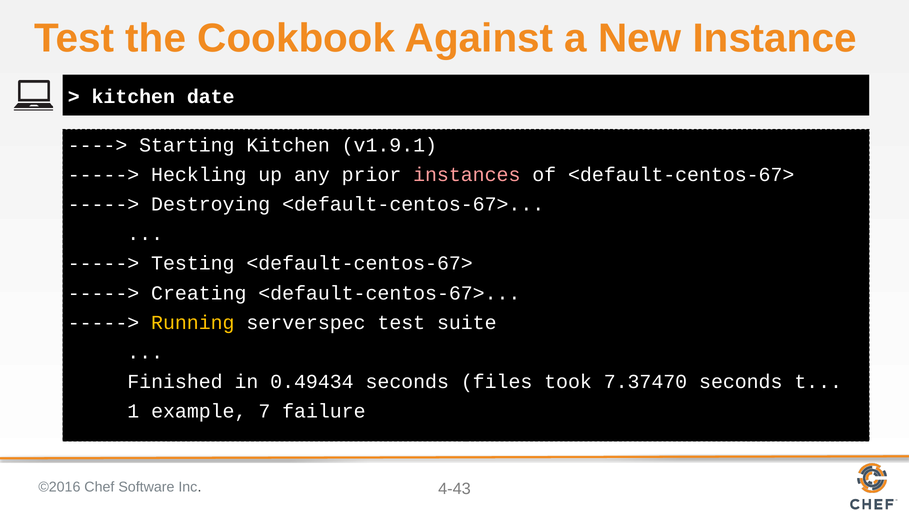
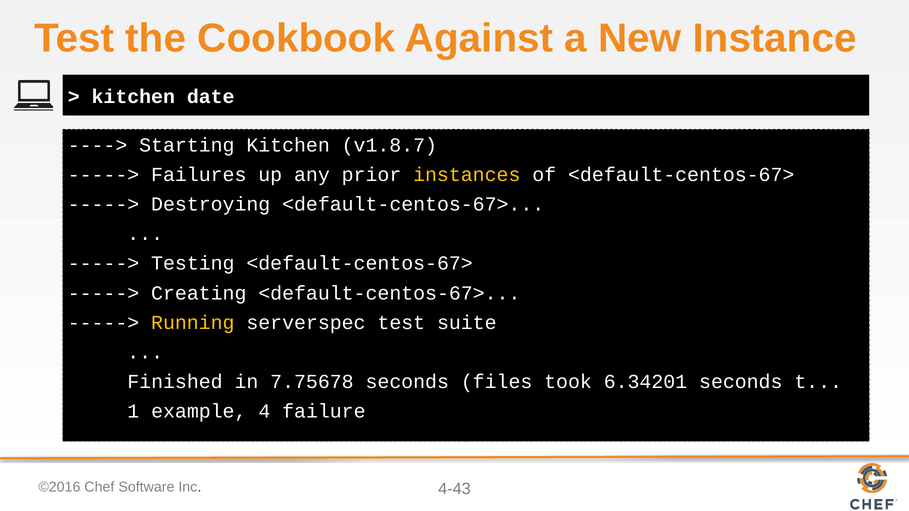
v1.9.1: v1.9.1 -> v1.8.7
Heckling: Heckling -> Failures
instances colour: pink -> yellow
0.49434: 0.49434 -> 7.75678
7.37470: 7.37470 -> 6.34201
7: 7 -> 4
